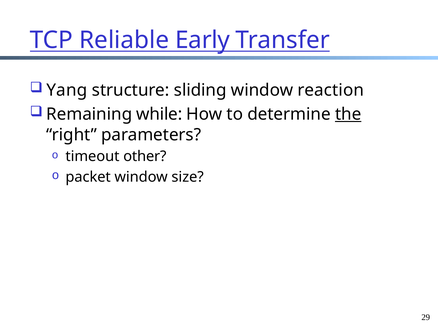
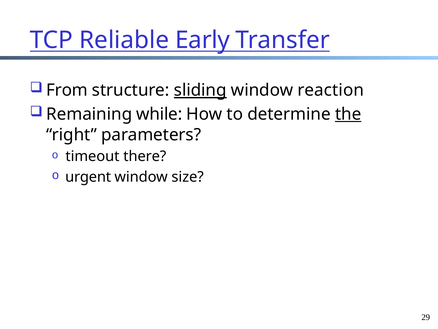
Yang: Yang -> From
sliding underline: none -> present
other: other -> there
packet: packet -> urgent
